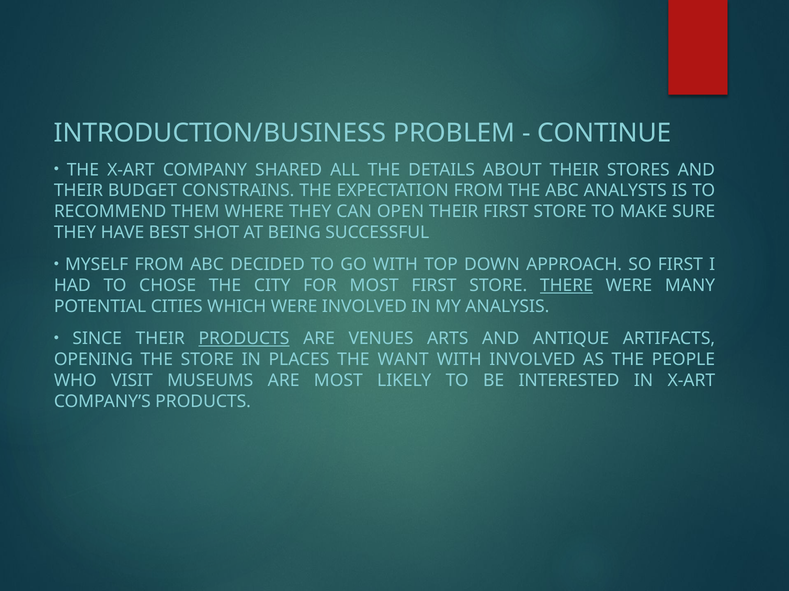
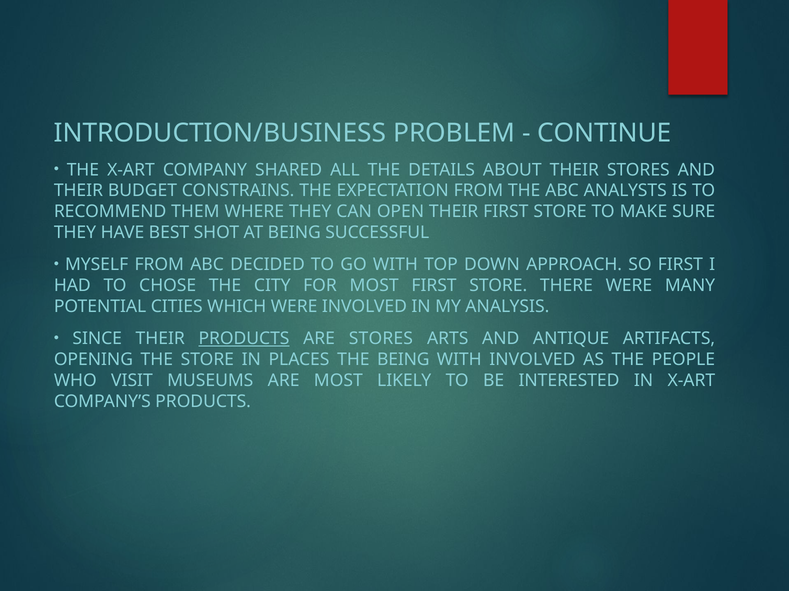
THERE underline: present -> none
ARE VENUES: VENUES -> STORES
THE WANT: WANT -> BEING
